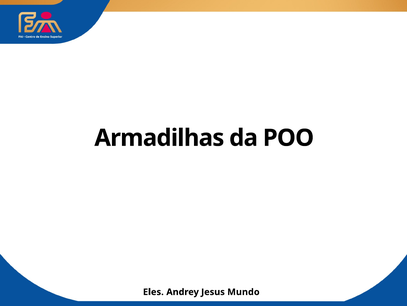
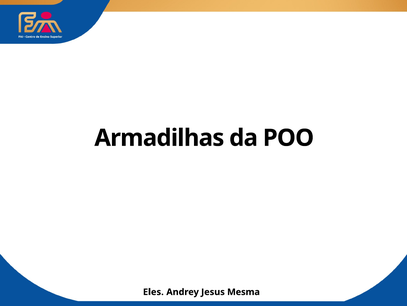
Mundo: Mundo -> Mesma
